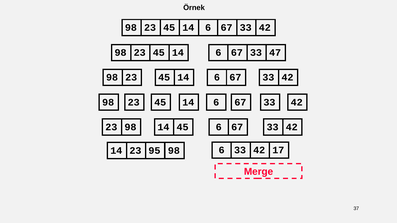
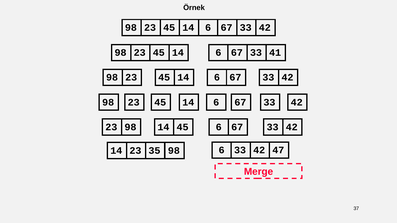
47: 47 -> 41
95: 95 -> 35
17: 17 -> 47
